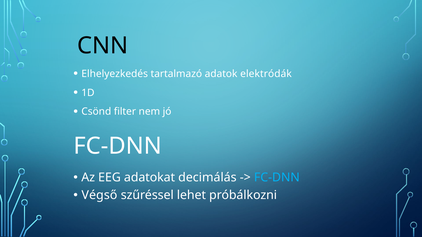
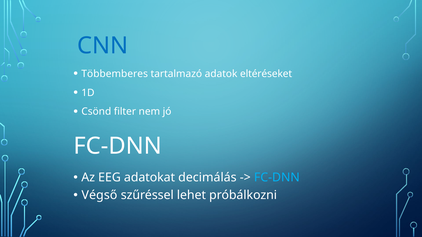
CNN colour: black -> blue
Elhelyezkedés: Elhelyezkedés -> Többemberes
elektródák: elektródák -> eltéréseket
